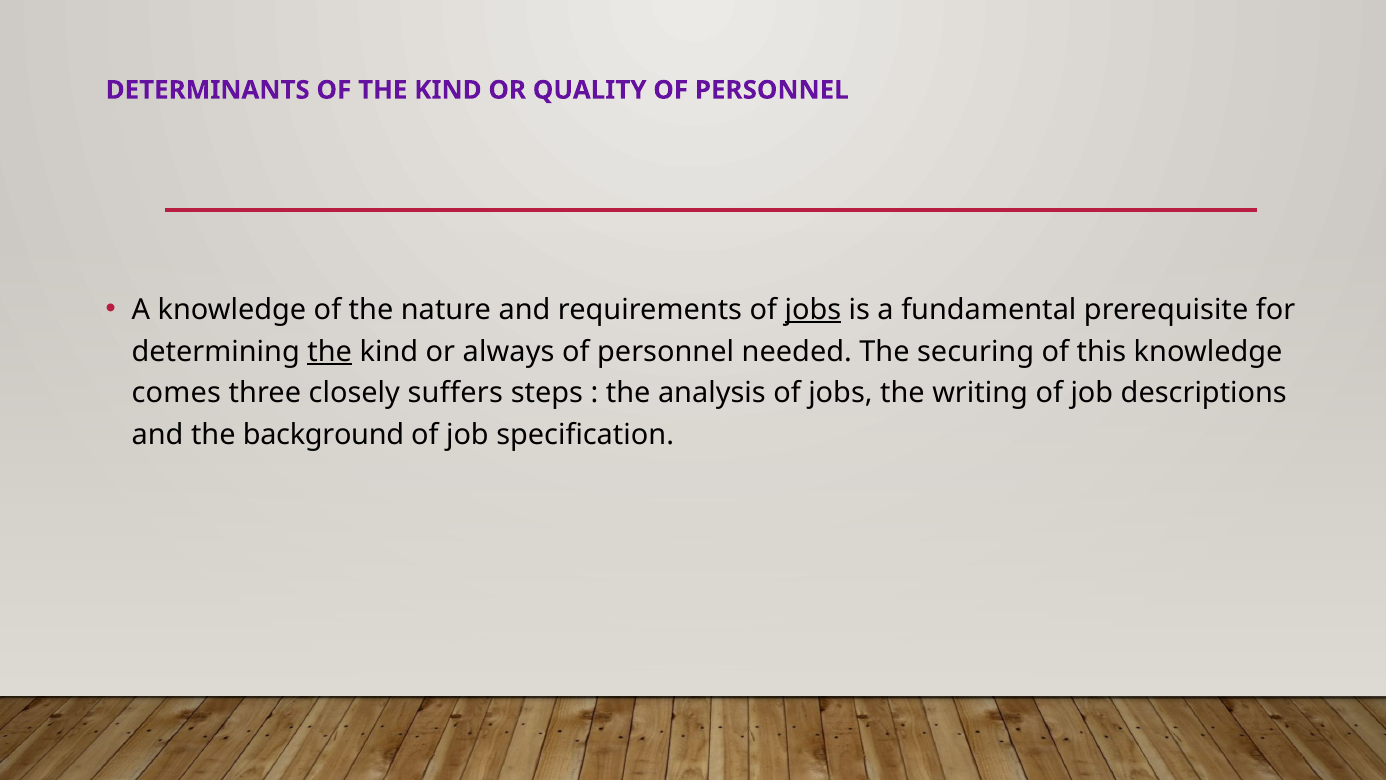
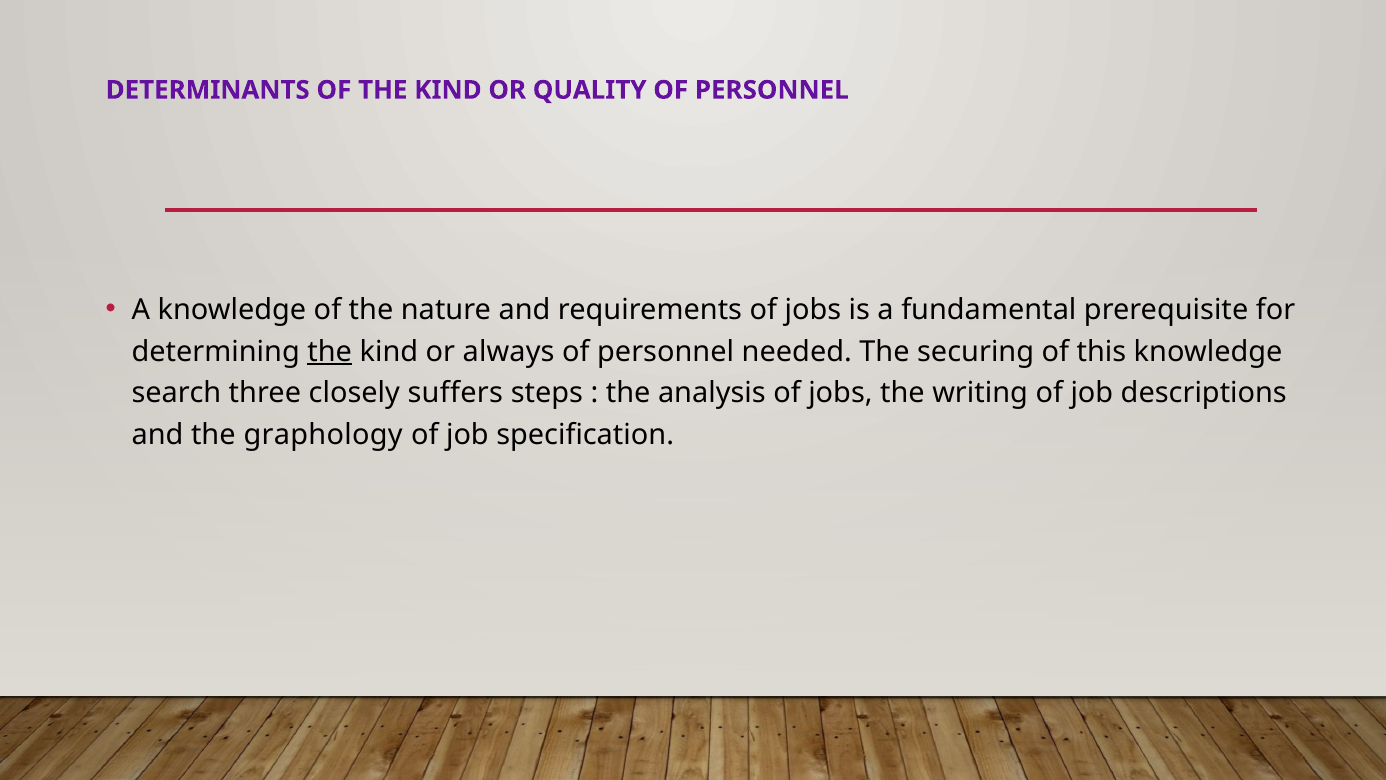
jobs at (813, 310) underline: present -> none
comes: comes -> search
background: background -> graphology
